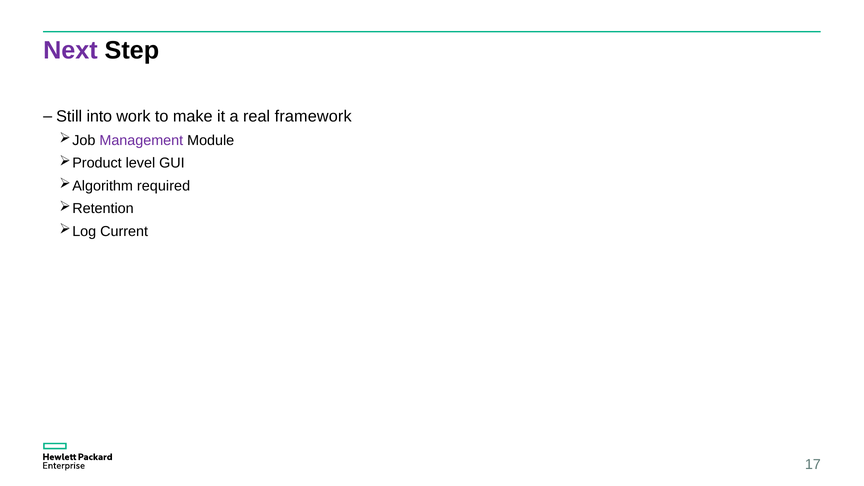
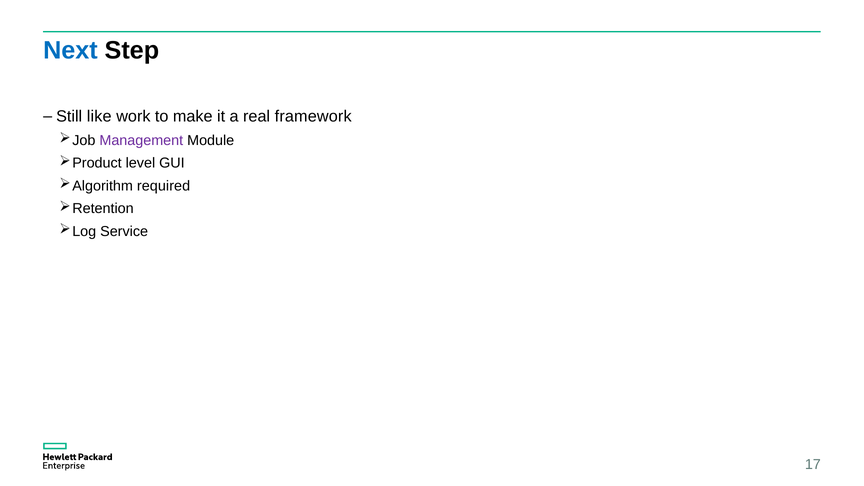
Next colour: purple -> blue
into: into -> like
Current: Current -> Service
